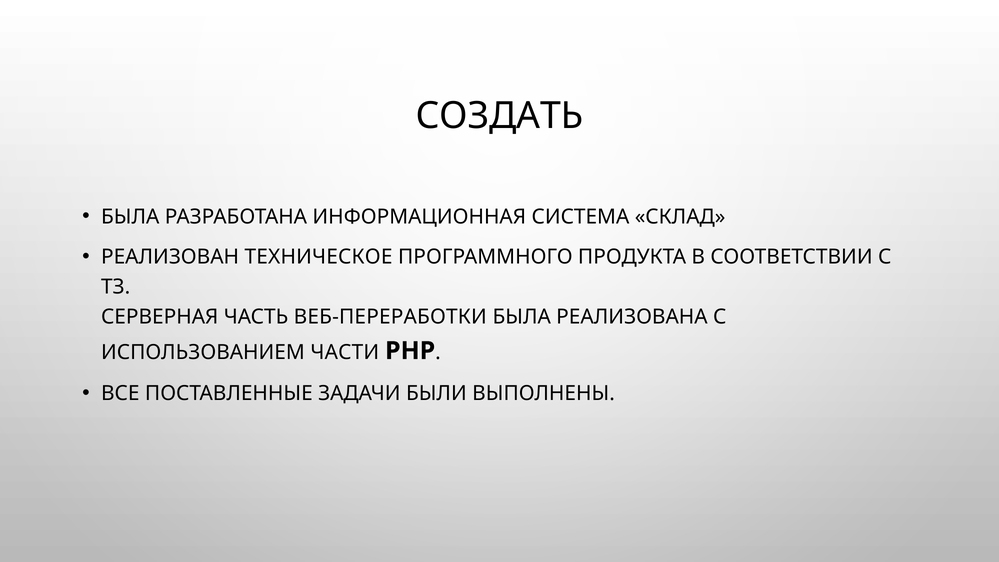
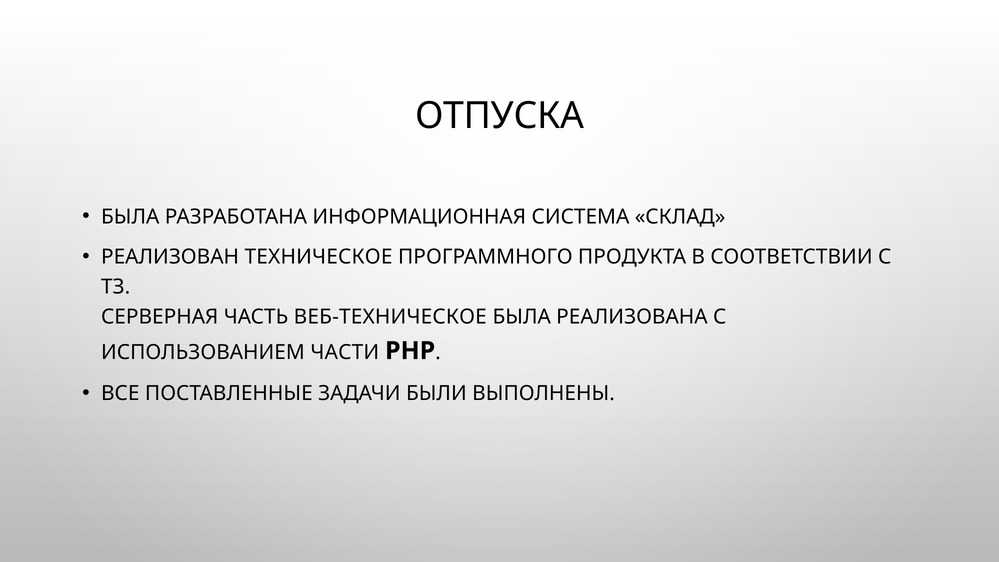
СОЗДАТЬ: СОЗДАТЬ -> ОТПУСКА
ВЕБ-ПЕРЕРАБОТКИ: ВЕБ-ПЕРЕРАБОТКИ -> ВЕБ-ТЕХНИЧЕСКОЕ
